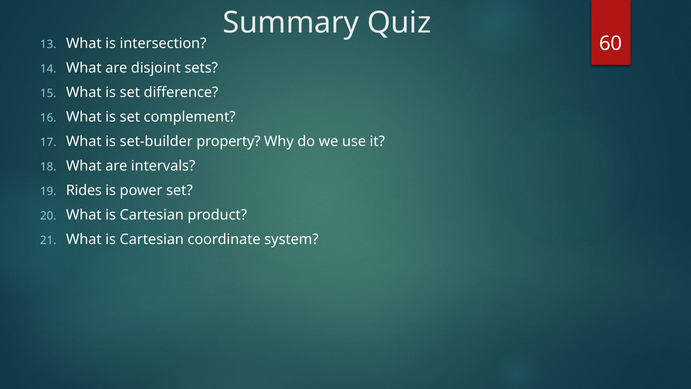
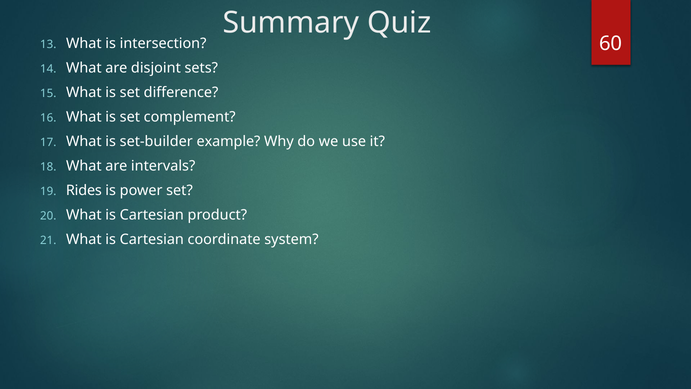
property: property -> example
